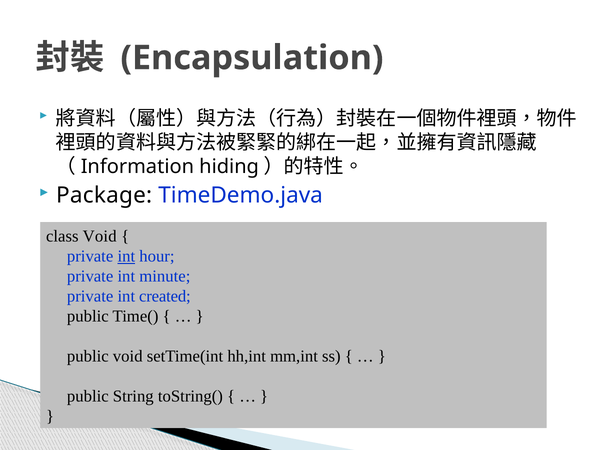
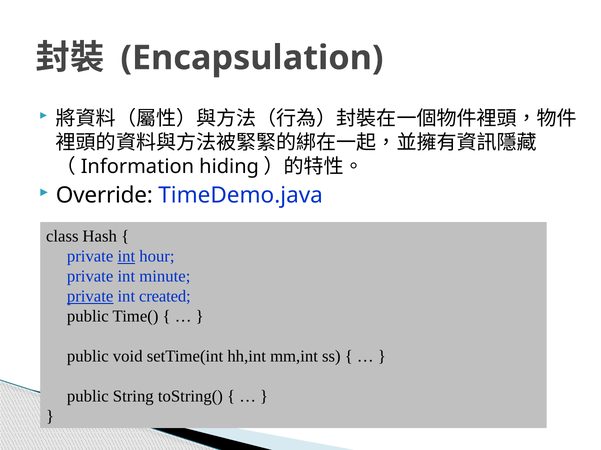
Package: Package -> Override
class Void: Void -> Hash
private at (90, 297) underline: none -> present
